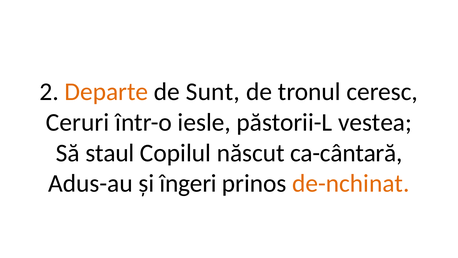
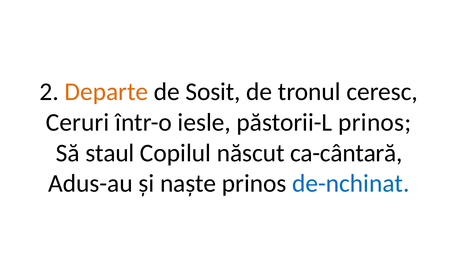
Sunt: Sunt -> Sosit
păstorii-L vestea: vestea -> prinos
îngeri: îngeri -> naște
de-nchinat colour: orange -> blue
